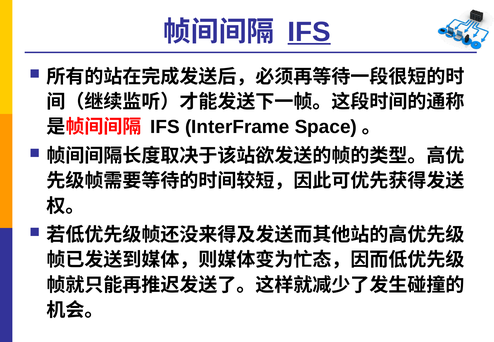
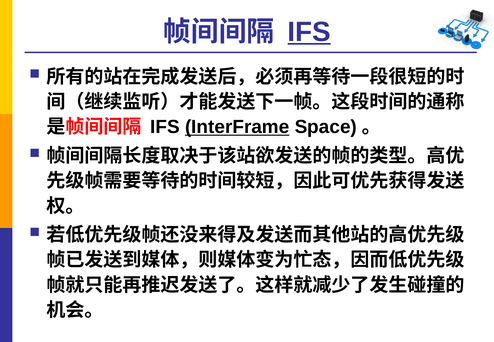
InterFrame underline: none -> present
